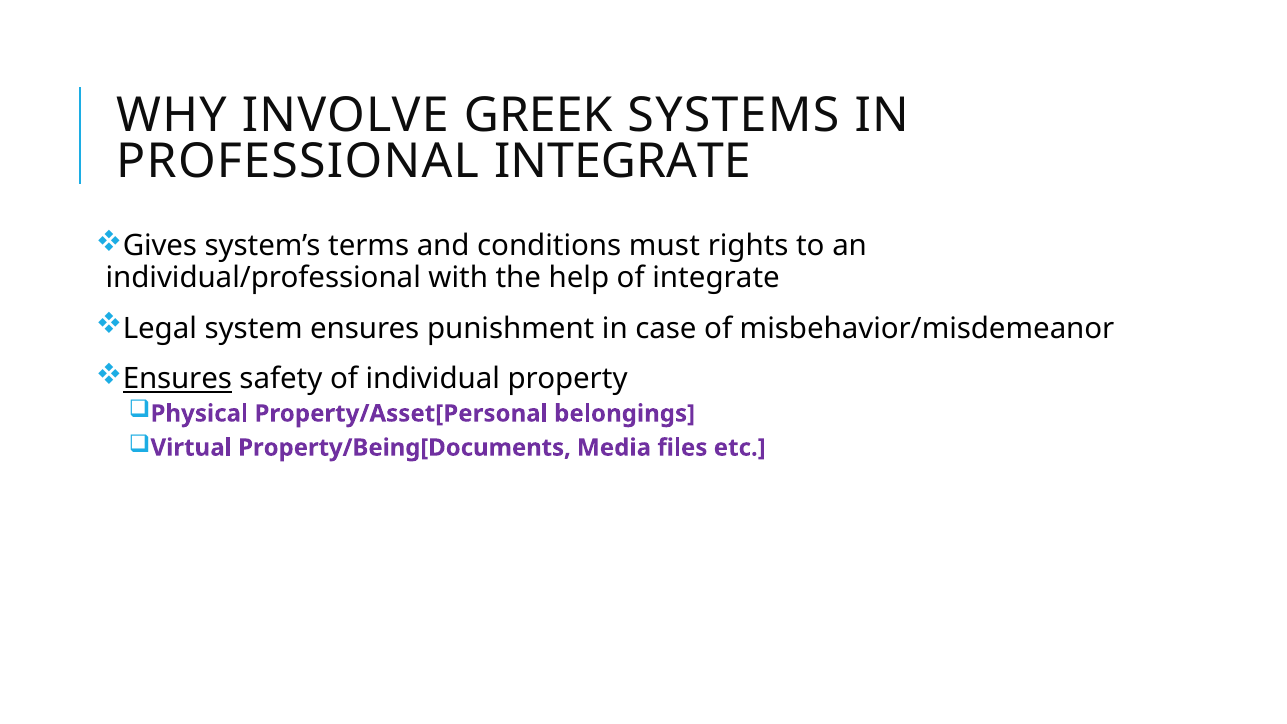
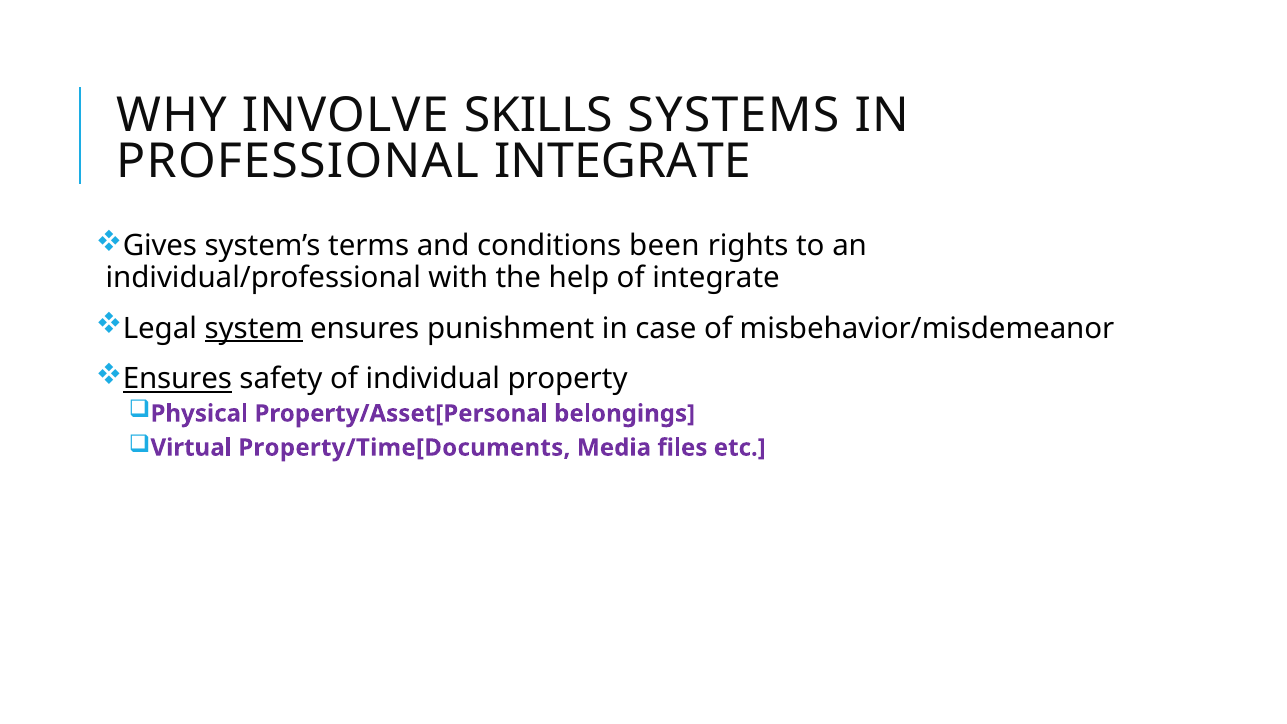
GREEK: GREEK -> SKILLS
must: must -> been
system underline: none -> present
Property/Being[Documents: Property/Being[Documents -> Property/Time[Documents
